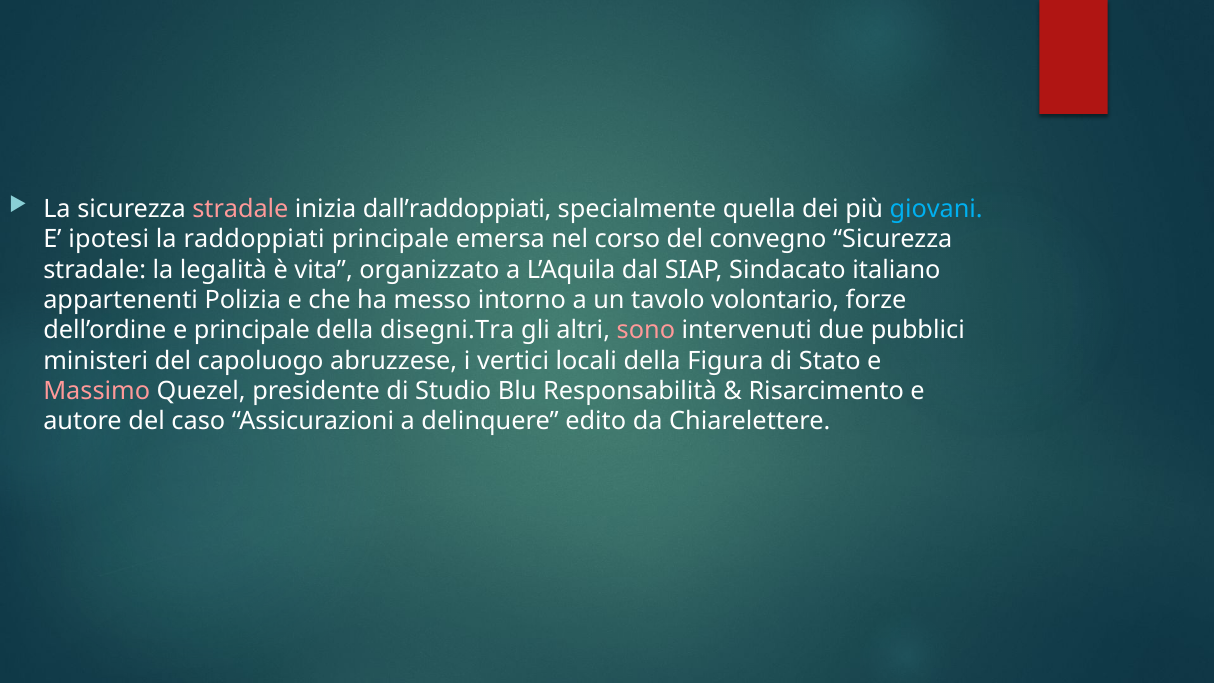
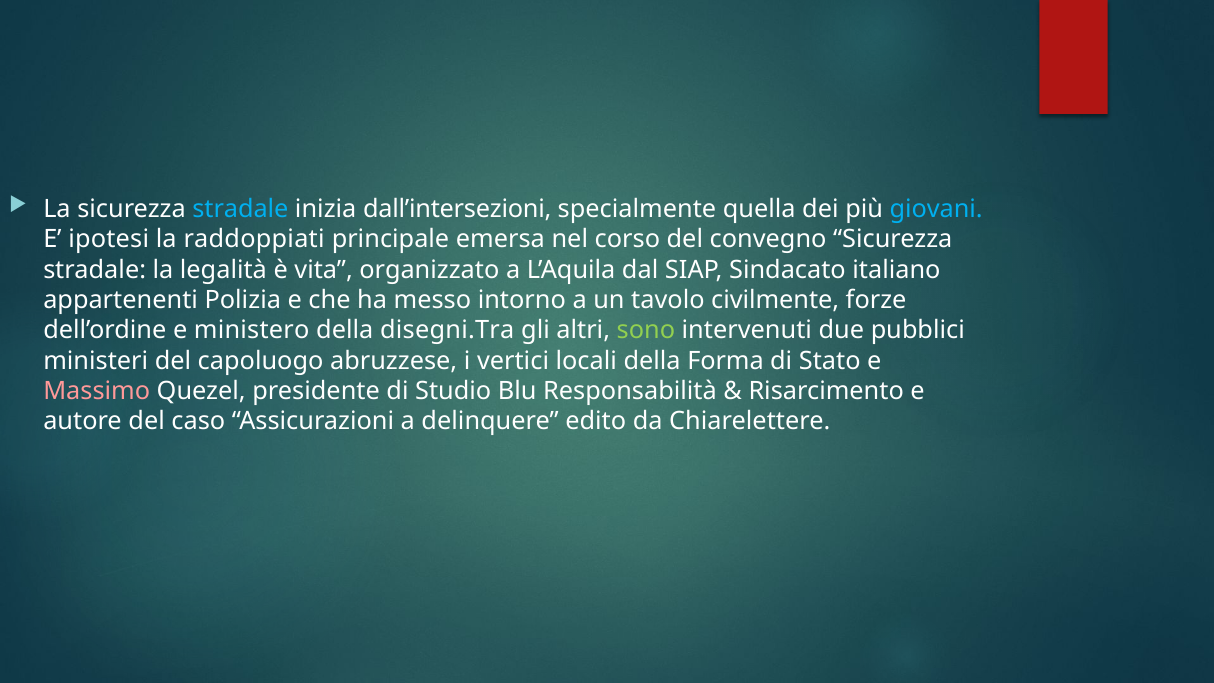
stradale at (240, 209) colour: pink -> light blue
dall’raddoppiati: dall’raddoppiati -> dall’intersezioni
volontario: volontario -> civilmente
e principale: principale -> ministero
sono colour: pink -> light green
Figura: Figura -> Forma
